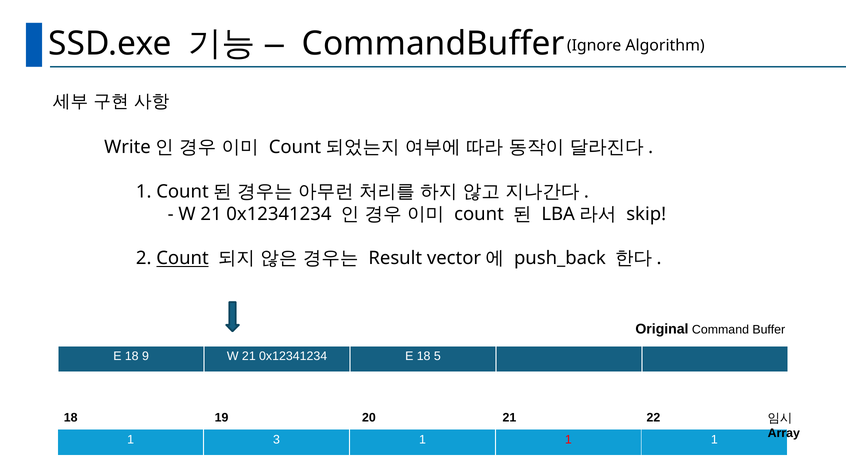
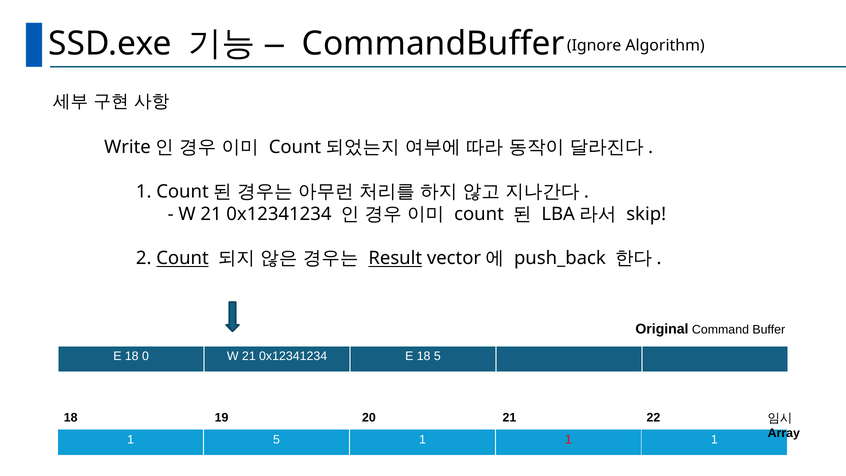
Result underline: none -> present
9: 9 -> 0
1 3: 3 -> 5
